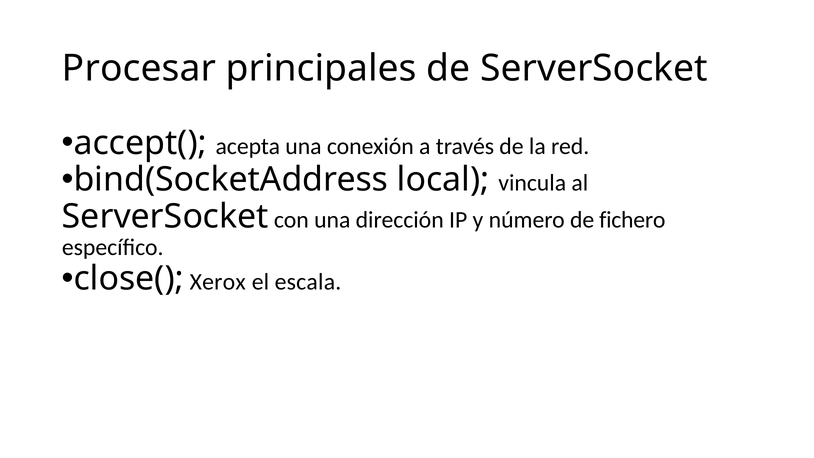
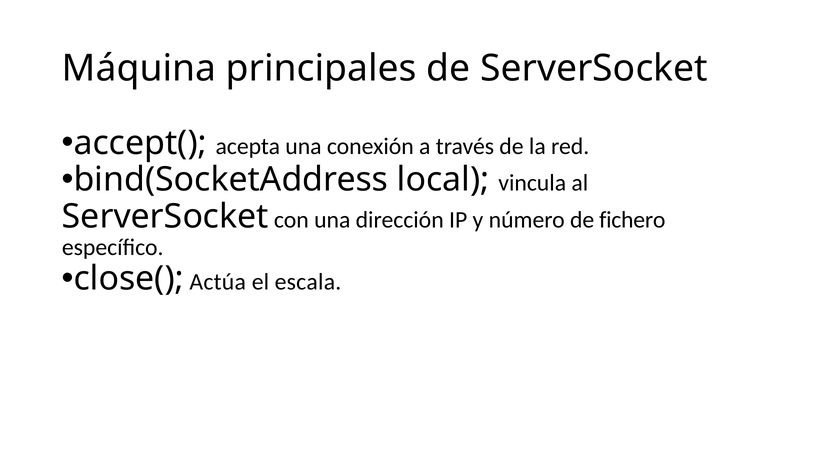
Procesar: Procesar -> Máquina
Xerox: Xerox -> Actúa
